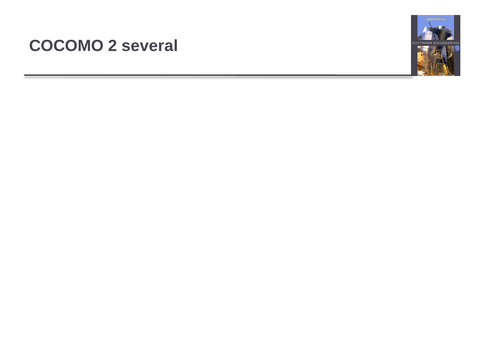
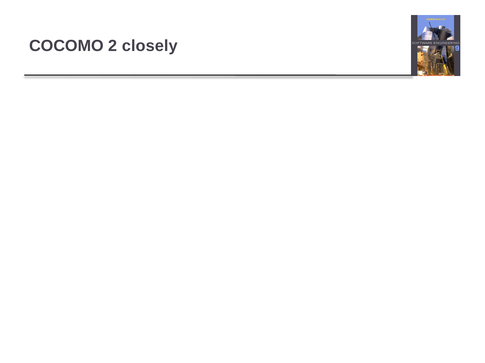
several: several -> closely
